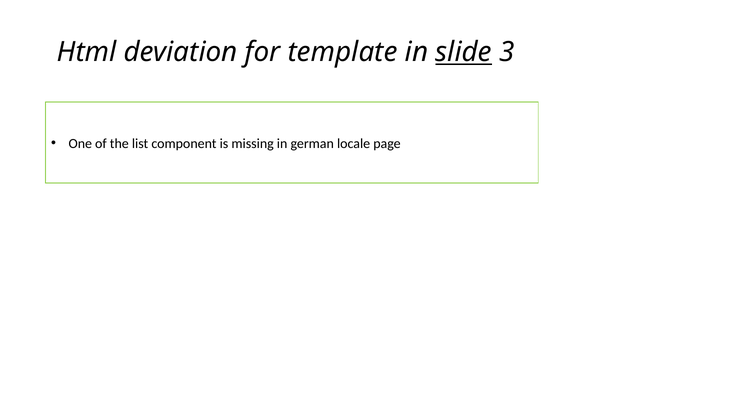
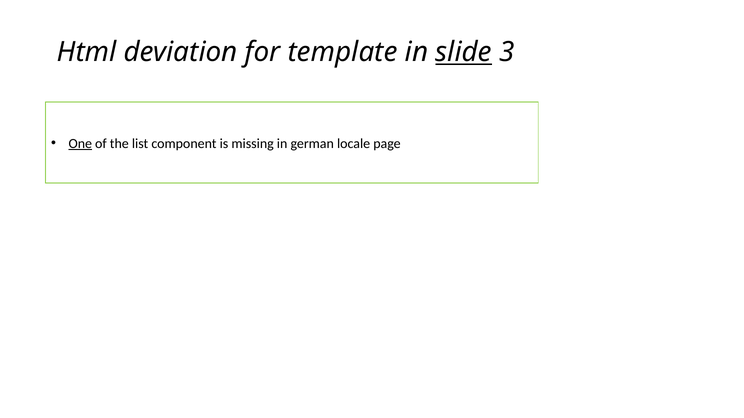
One underline: none -> present
